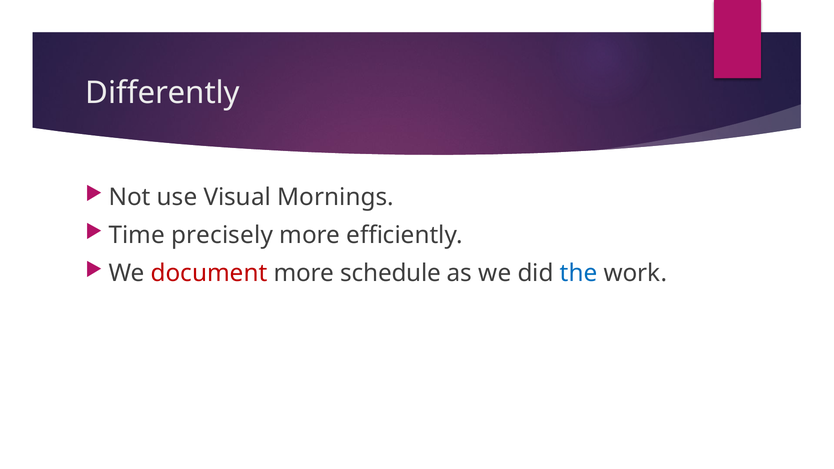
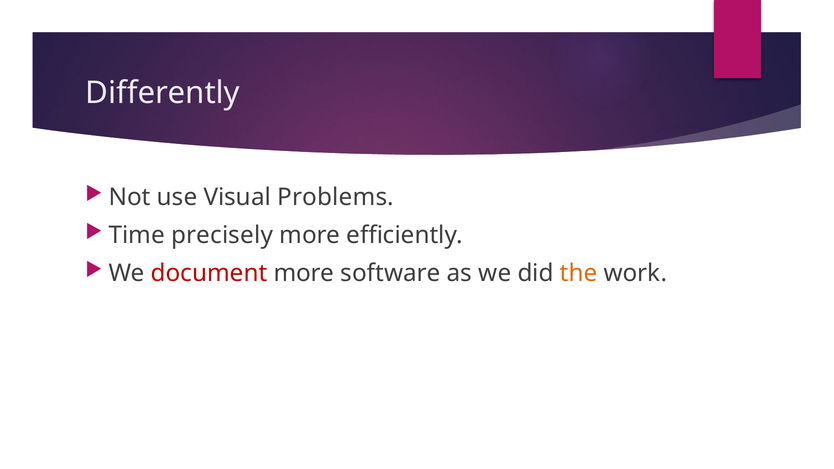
Mornings: Mornings -> Problems
schedule: schedule -> software
the colour: blue -> orange
